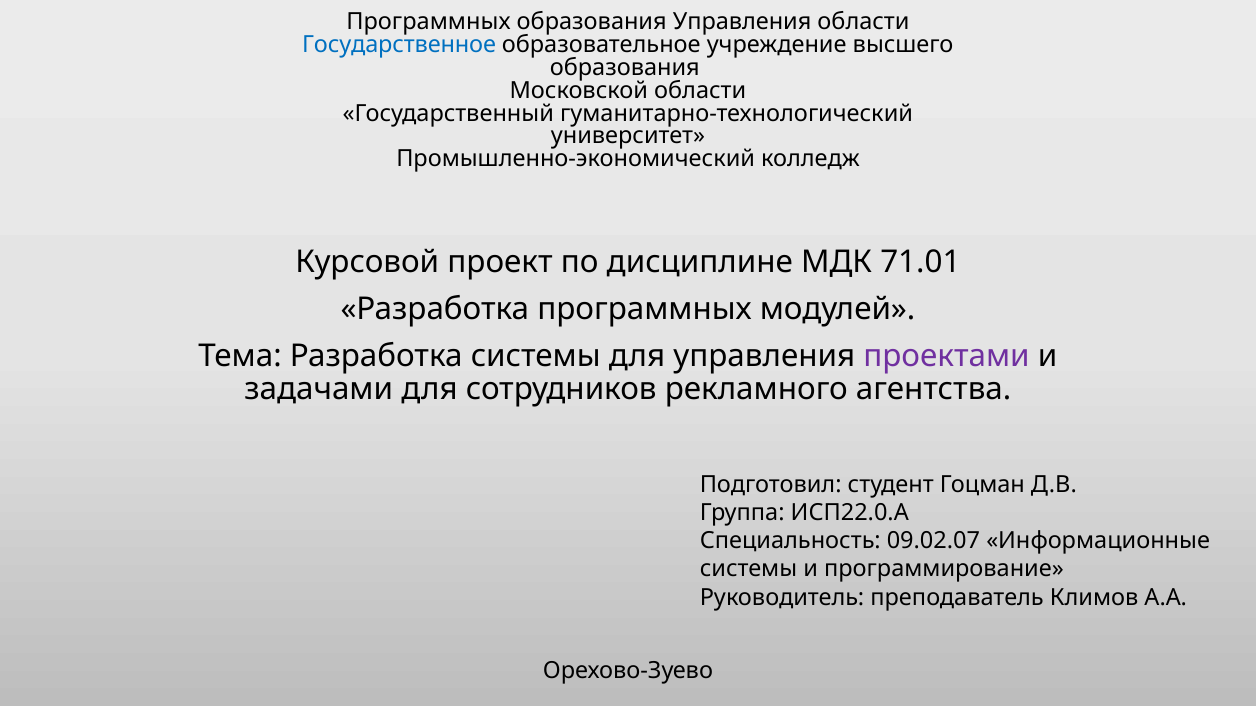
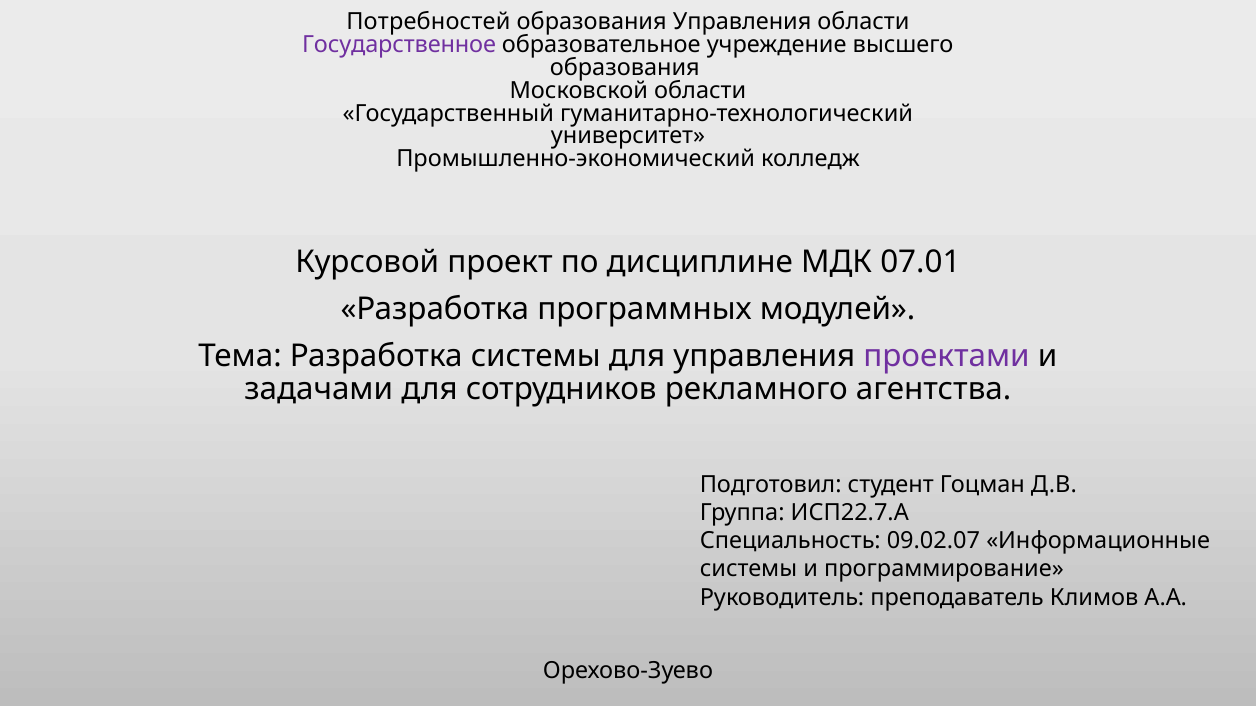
Программных at (428, 22): Программных -> Потребностей
Государственное colour: blue -> purple
71.01: 71.01 -> 07.01
ИСП22.0.А: ИСП22.0.А -> ИСП22.7.А
